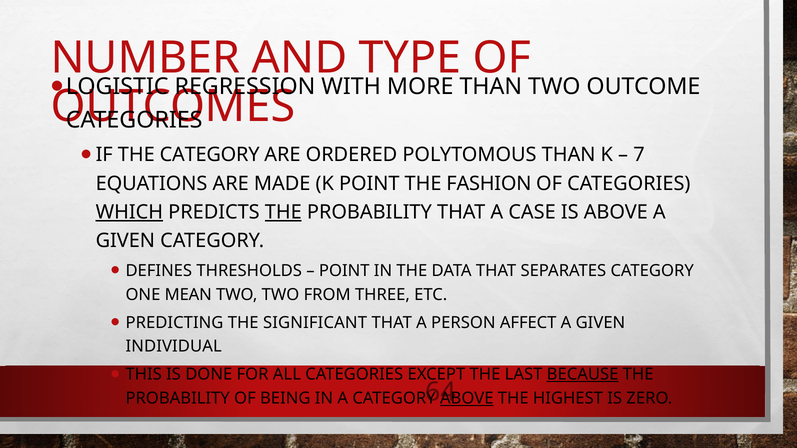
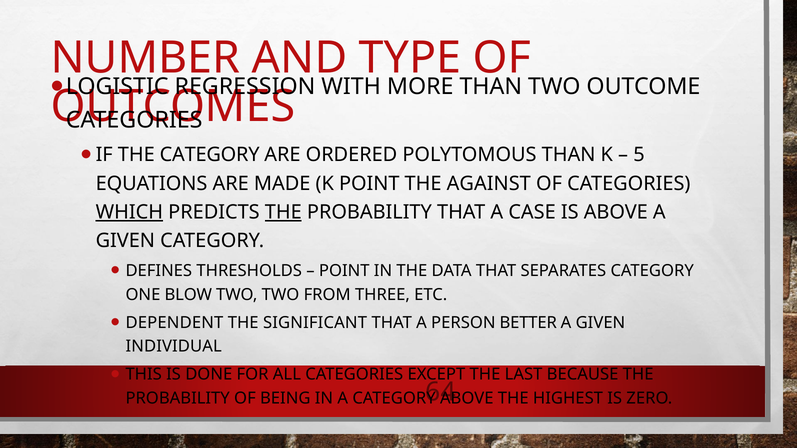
7: 7 -> 5
FASHION: FASHION -> AGAINST
MEAN: MEAN -> BLOW
PREDICTING: PREDICTING -> DEPENDENT
AFFECT: AFFECT -> BETTER
BECAUSE underline: present -> none
ABOVE at (467, 399) underline: present -> none
